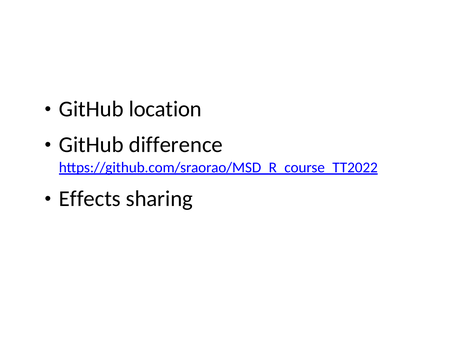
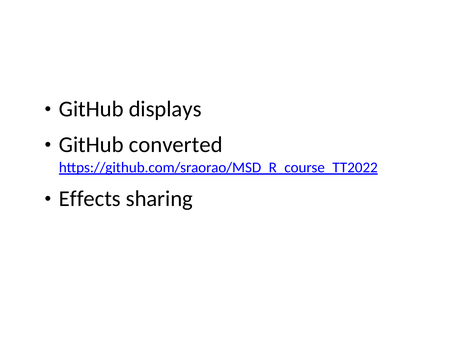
location: location -> displays
difference: difference -> converted
